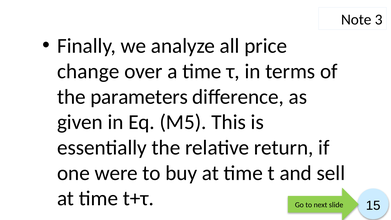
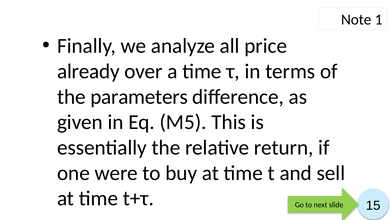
3: 3 -> 1
change: change -> already
